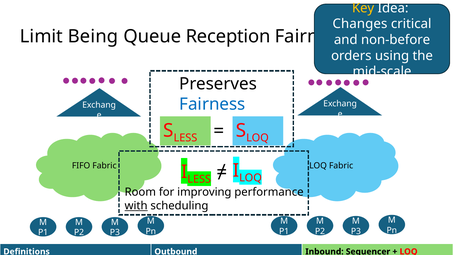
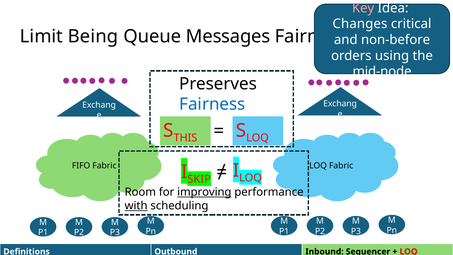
Key colour: yellow -> pink
Reception: Reception -> Messages
mid-scale: mid-scale -> mid-node
LESS at (185, 138): LESS -> THIS
LESS at (199, 179): LESS -> SKIP
improving underline: none -> present
